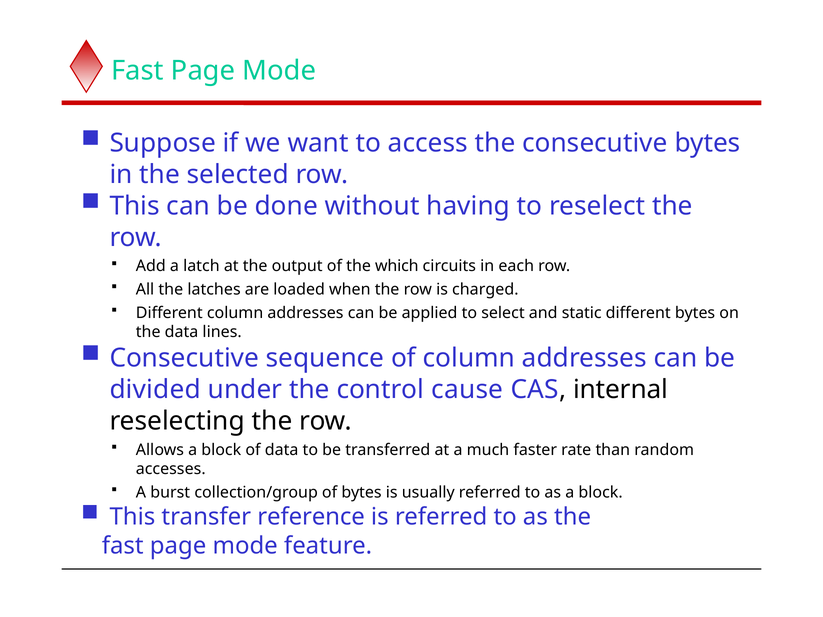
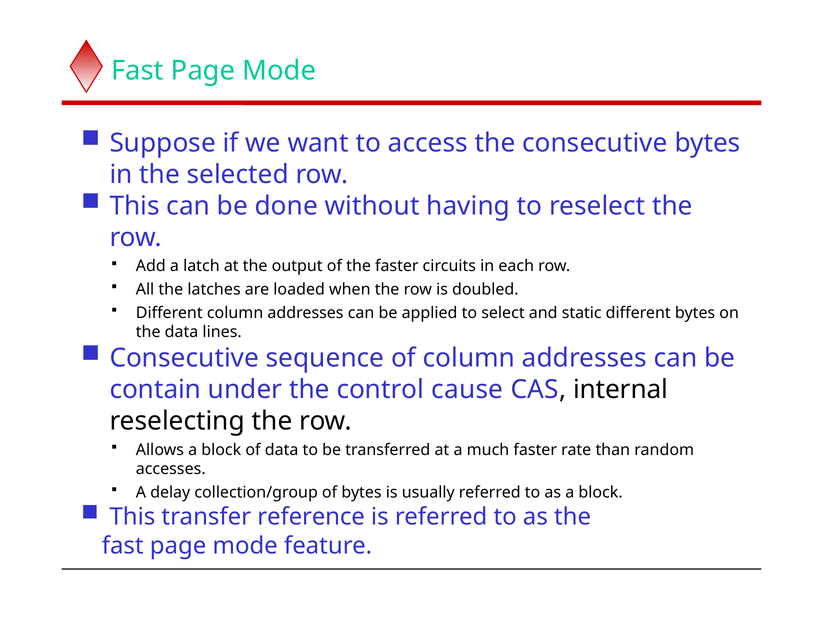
the which: which -> faster
charged: charged -> doubled
divided: divided -> contain
burst: burst -> delay
